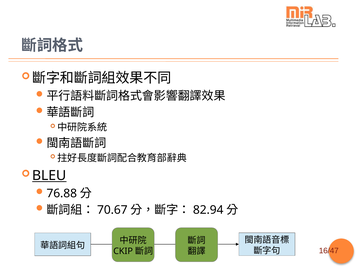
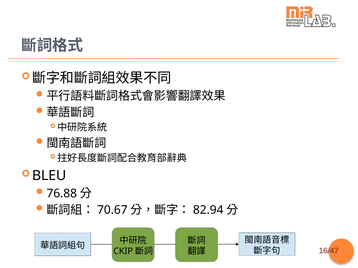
BLEU underline: present -> none
